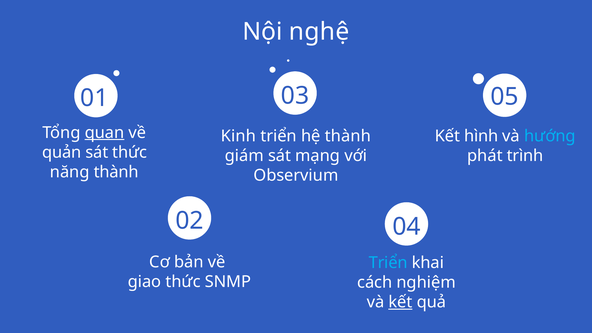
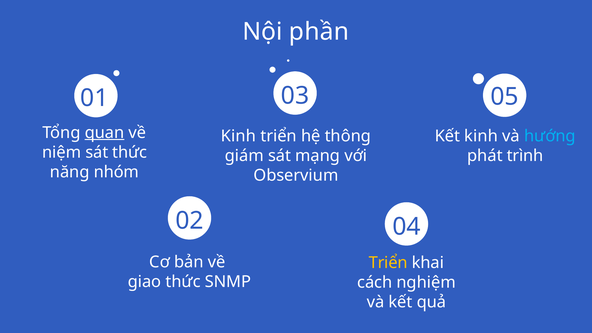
nghệ: nghệ -> phần
hệ thành: thành -> thông
Kết hình: hình -> kinh
quản: quản -> niệm
năng thành: thành -> nhóm
Triển at (388, 263) colour: light blue -> yellow
kết at (400, 302) underline: present -> none
